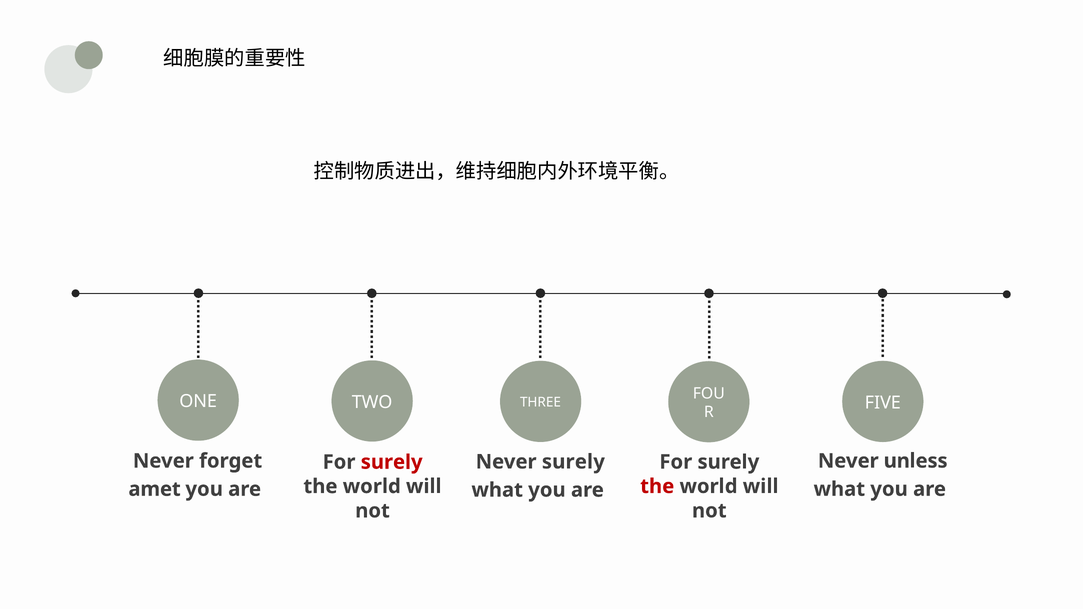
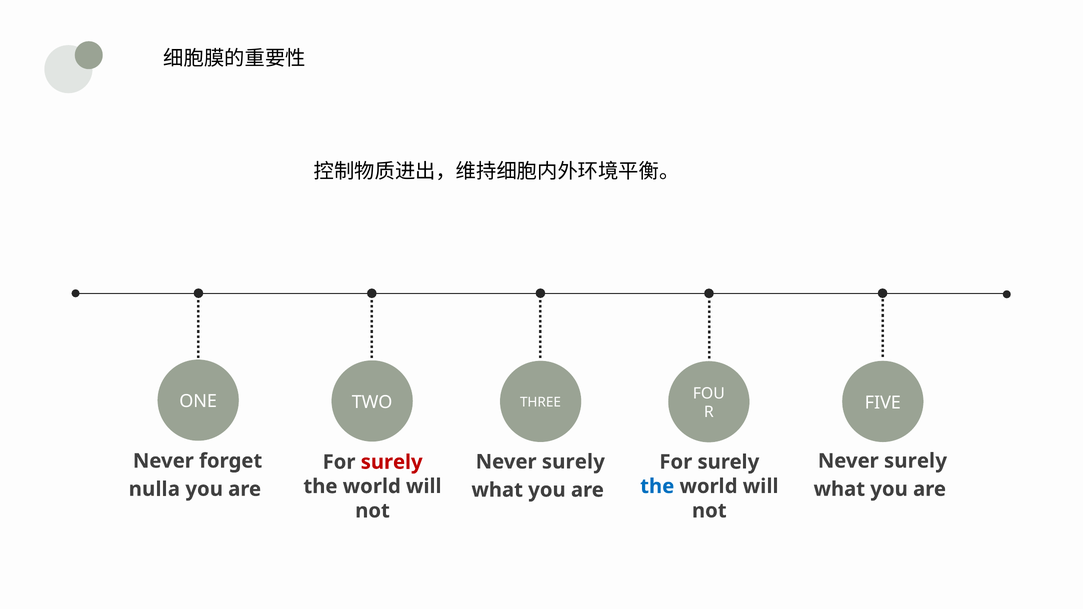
unless at (916, 461): unless -> surely
the at (657, 486) colour: red -> blue
amet: amet -> nulla
